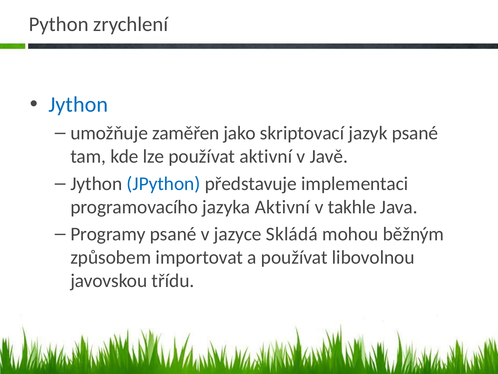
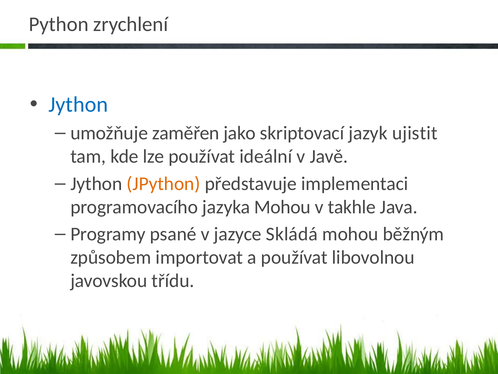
jazyk psané: psané -> ujistit
používat aktivní: aktivní -> ideální
JPython colour: blue -> orange
jazyka Aktivní: Aktivní -> Mohou
